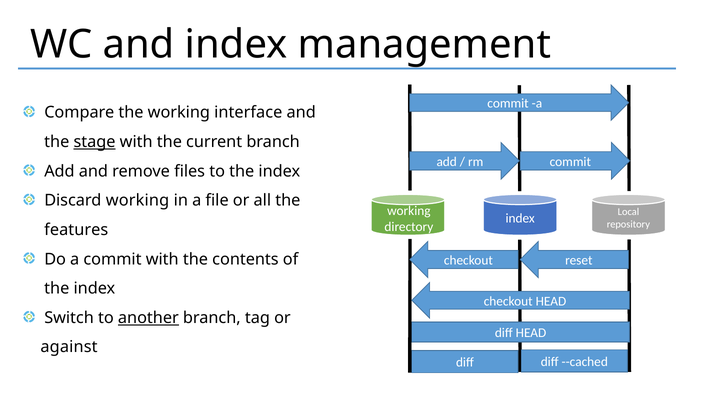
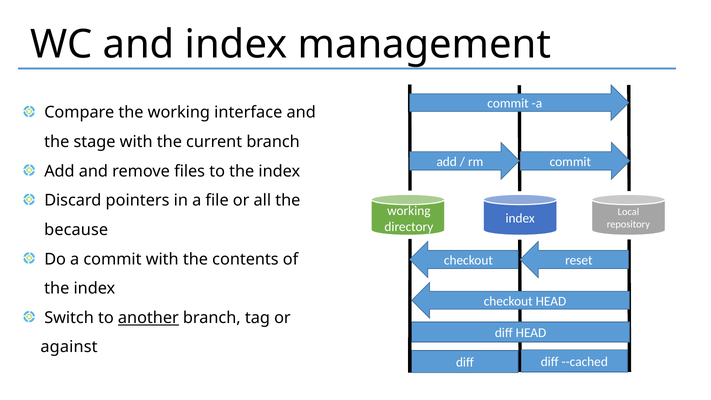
stage underline: present -> none
Discard working: working -> pointers
features: features -> because
